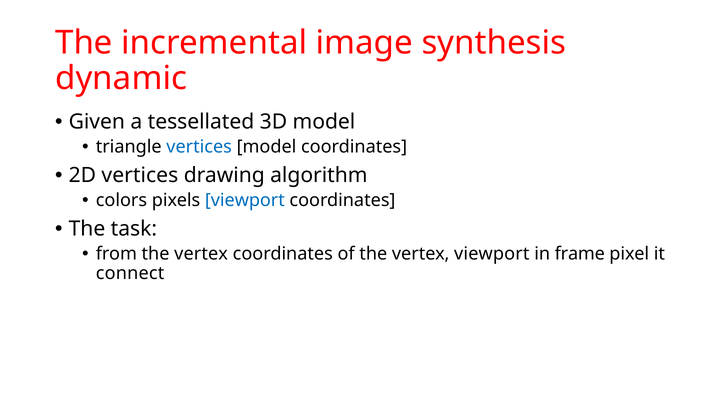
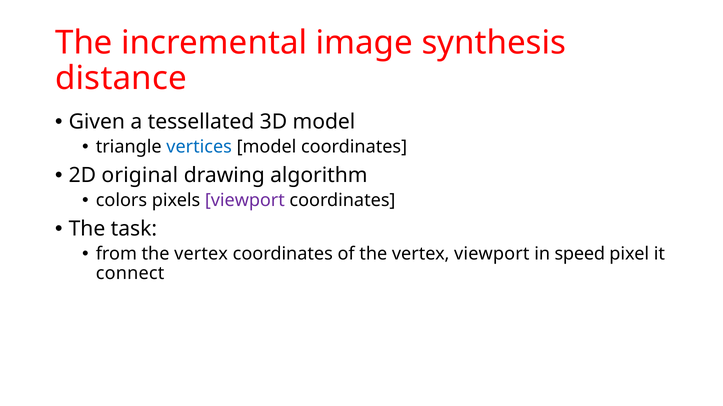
dynamic: dynamic -> distance
2D vertices: vertices -> original
viewport at (245, 201) colour: blue -> purple
frame: frame -> speed
